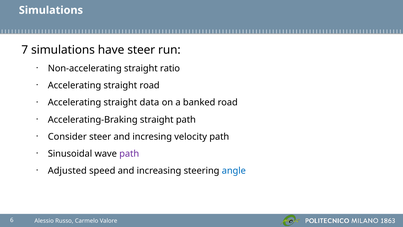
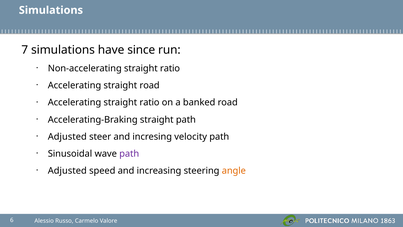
have steer: steer -> since
Accelerating straight data: data -> ratio
Consider at (67, 137): Consider -> Adjusted
angle colour: blue -> orange
